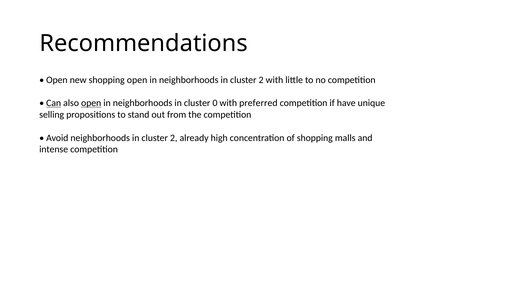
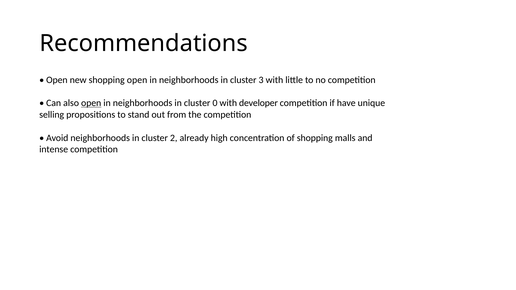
2 at (261, 80): 2 -> 3
Can underline: present -> none
preferred: preferred -> developer
